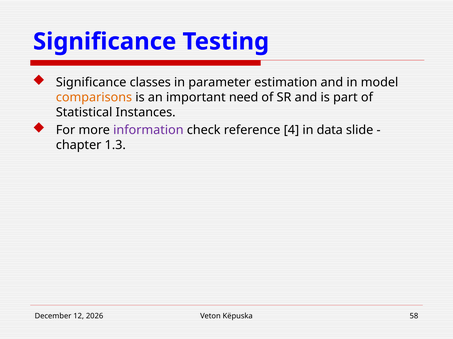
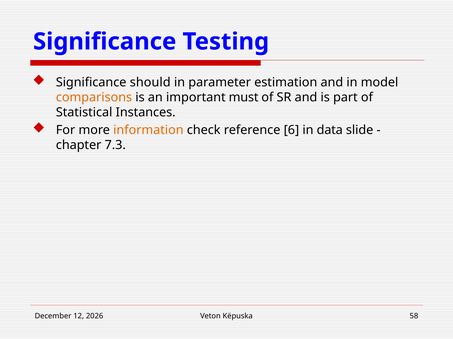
classes: classes -> should
need: need -> must
information colour: purple -> orange
4: 4 -> 6
1.3: 1.3 -> 7.3
